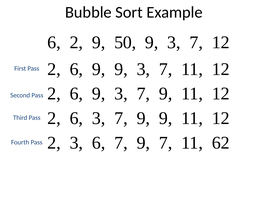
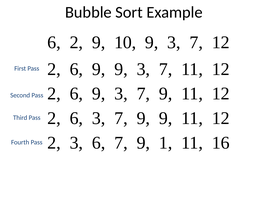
50: 50 -> 10
9 7: 7 -> 1
62: 62 -> 16
